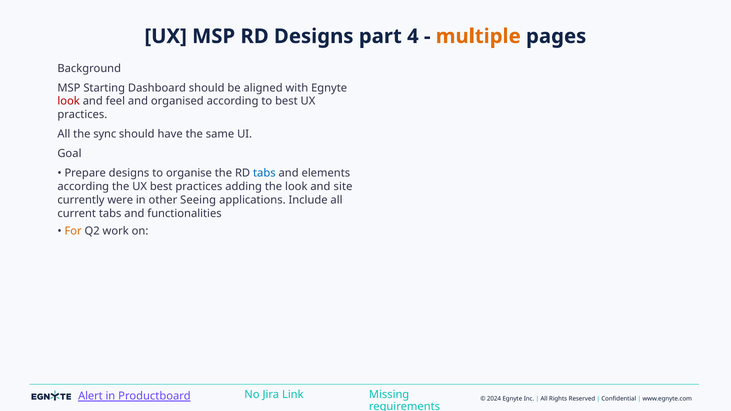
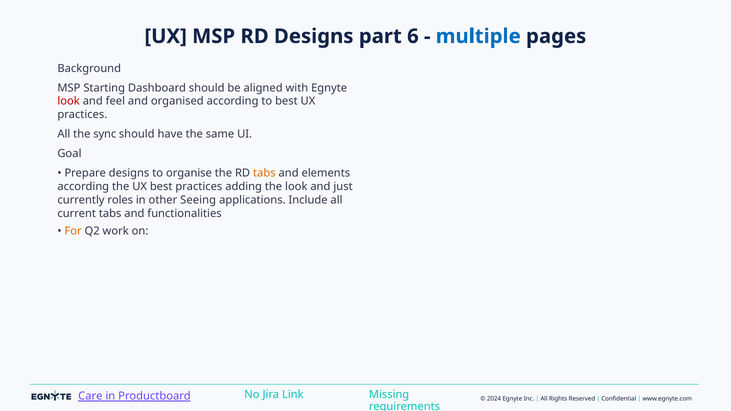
4: 4 -> 6
multiple colour: orange -> blue
tabs at (264, 173) colour: blue -> orange
site: site -> just
were: were -> roles
Alert: Alert -> Care
